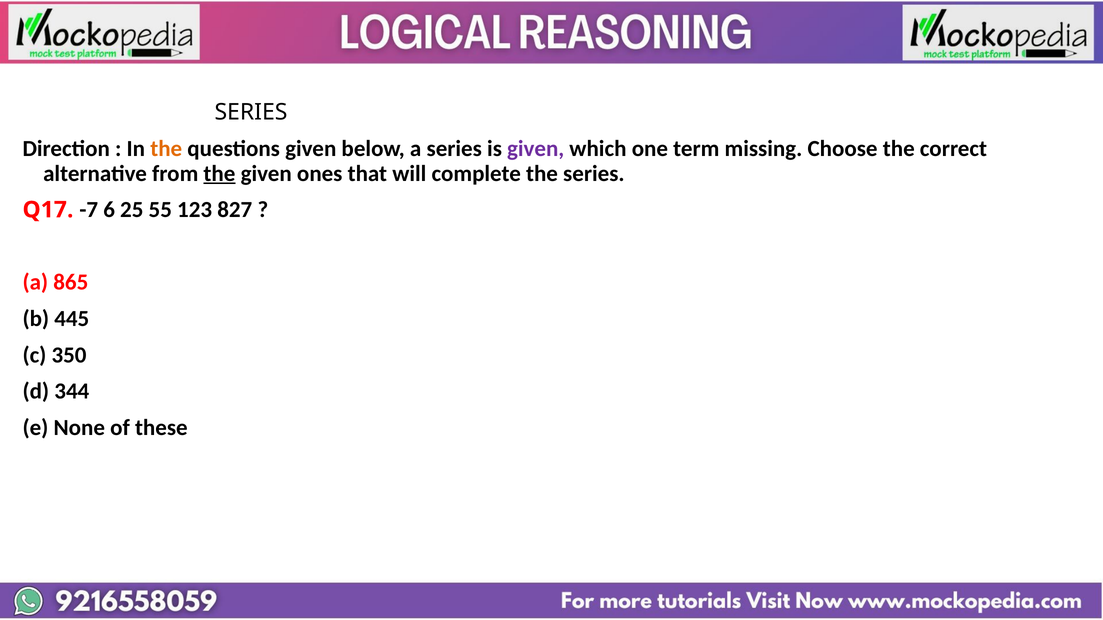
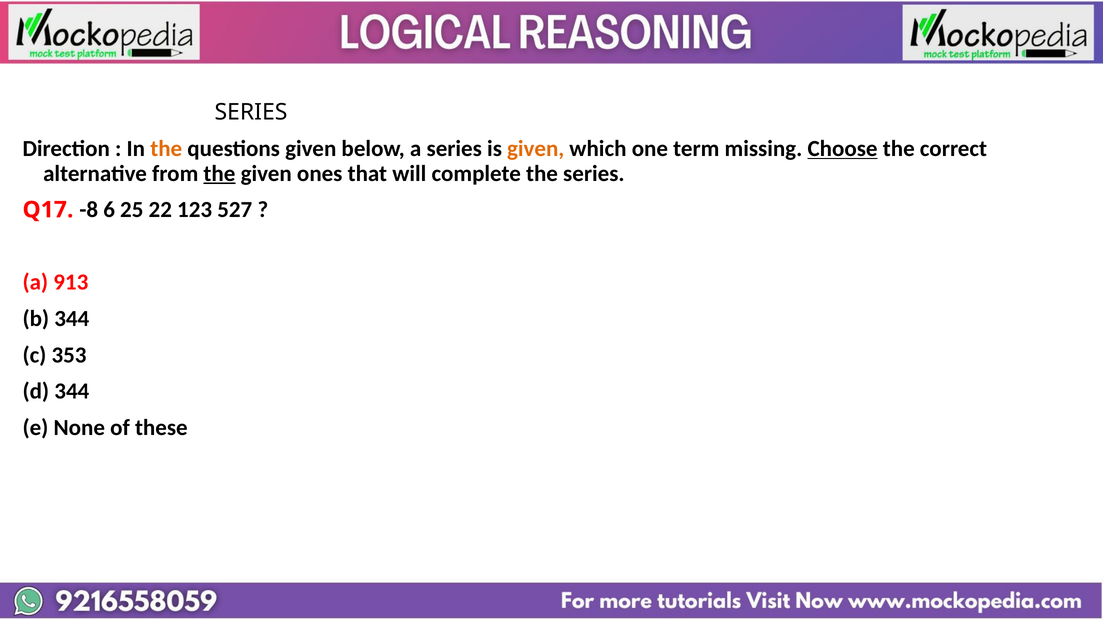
given at (536, 149) colour: purple -> orange
Choose underline: none -> present
-7: -7 -> -8
55: 55 -> 22
827: 827 -> 527
865: 865 -> 913
b 445: 445 -> 344
350: 350 -> 353
